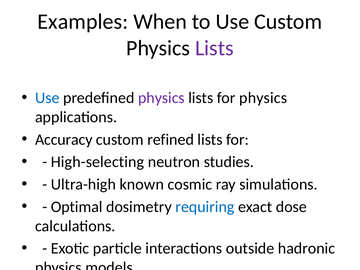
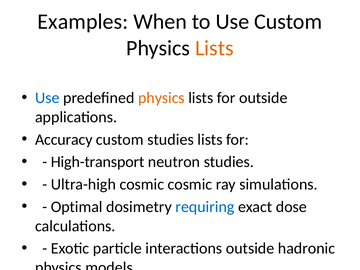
Lists at (214, 48) colour: purple -> orange
physics at (161, 98) colour: purple -> orange
for physics: physics -> outside
custom refined: refined -> studies
High-selecting: High-selecting -> High-transport
Ultra-high known: known -> cosmic
